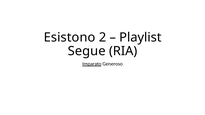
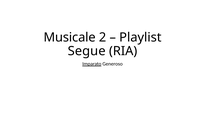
Esistono: Esistono -> Musicale
